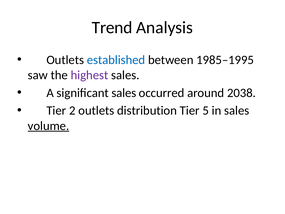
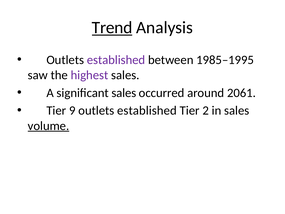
Trend underline: none -> present
established at (116, 60) colour: blue -> purple
2038: 2038 -> 2061
2: 2 -> 9
outlets distribution: distribution -> established
5: 5 -> 2
